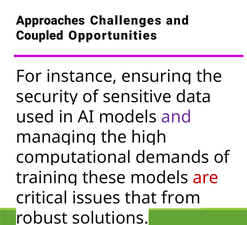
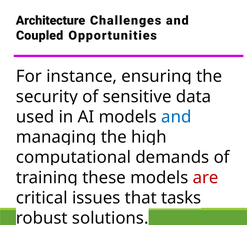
Approaches: Approaches -> Architecture
and at (176, 117) colour: purple -> blue
from: from -> tasks
